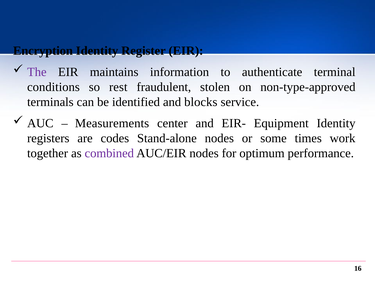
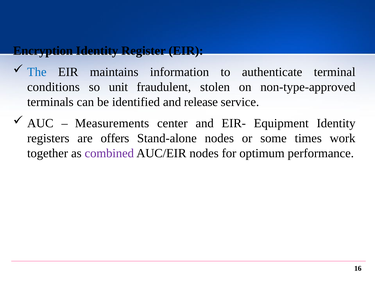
The colour: purple -> blue
rest: rest -> unit
blocks: blocks -> release
codes: codes -> offers
